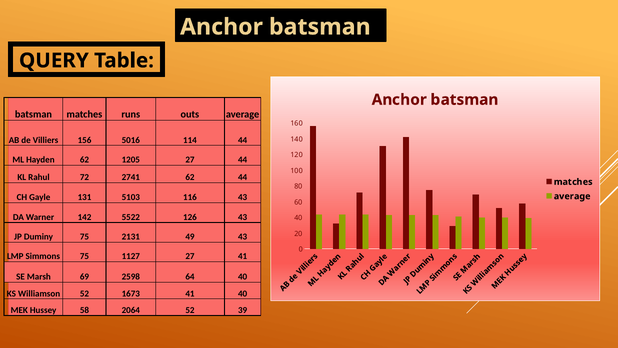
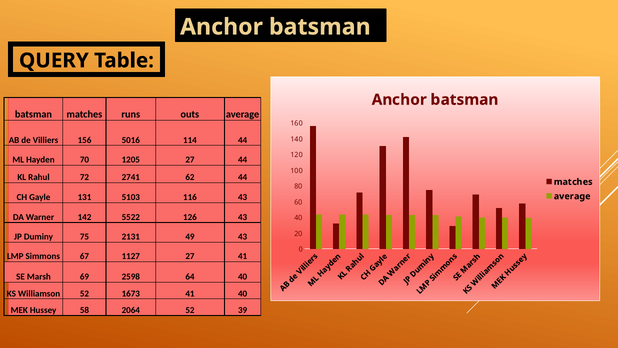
Hayden 62: 62 -> 70
Simmons 75: 75 -> 67
